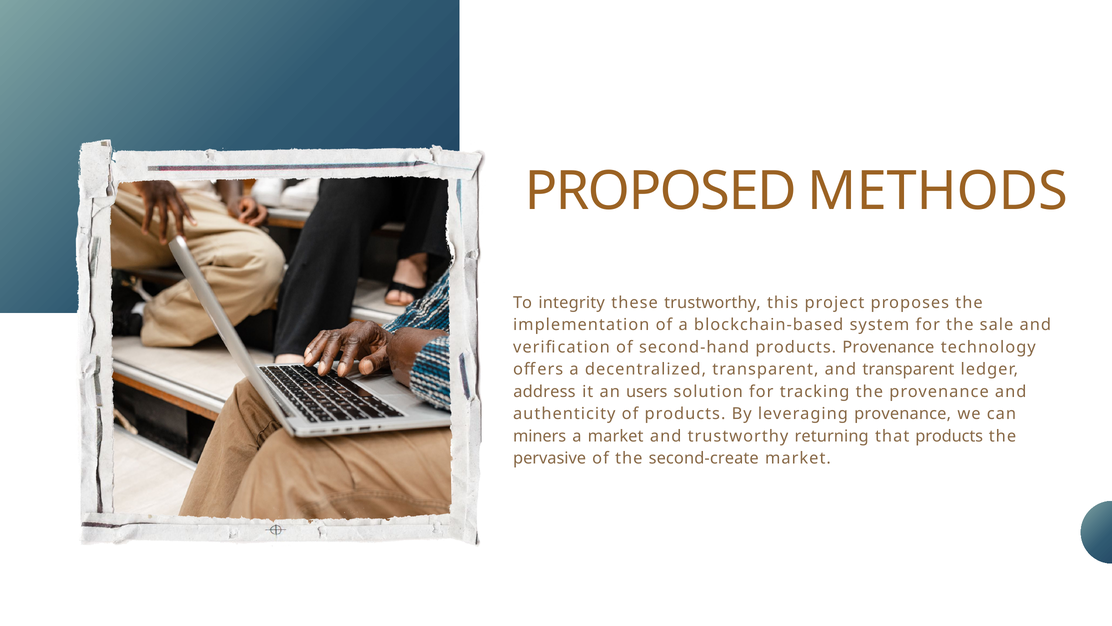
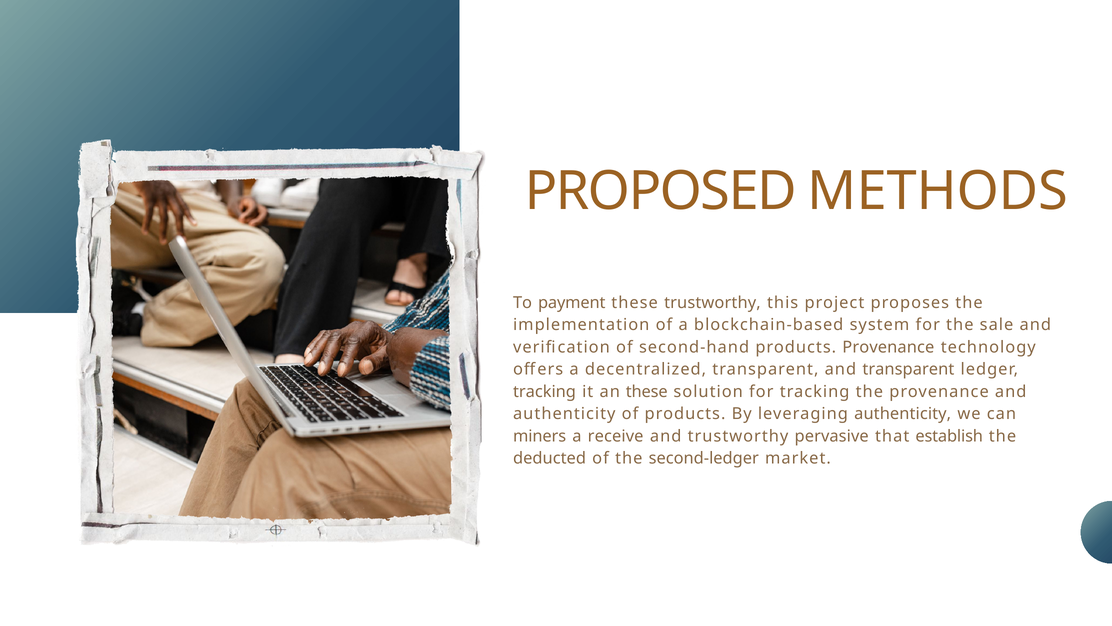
integrity: integrity -> payment
address at (544, 391): address -> tracking
an users: users -> these
leveraging provenance: provenance -> authenticity
a market: market -> receive
returning: returning -> pervasive
that products: products -> establish
pervasive: pervasive -> deducted
second-create: second-create -> second-ledger
